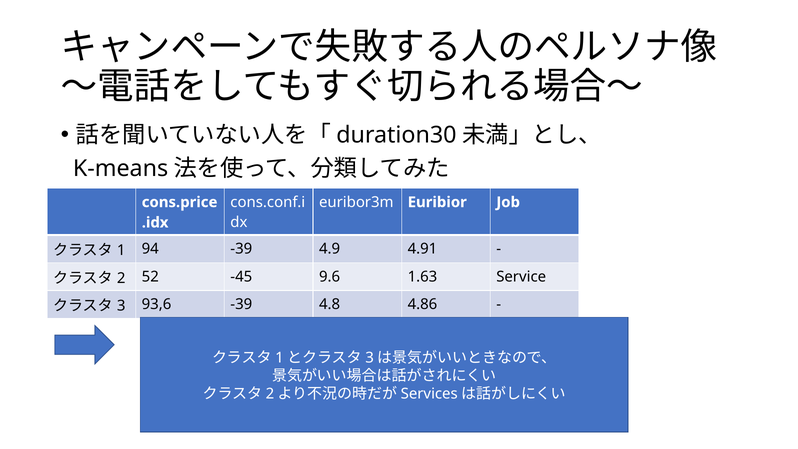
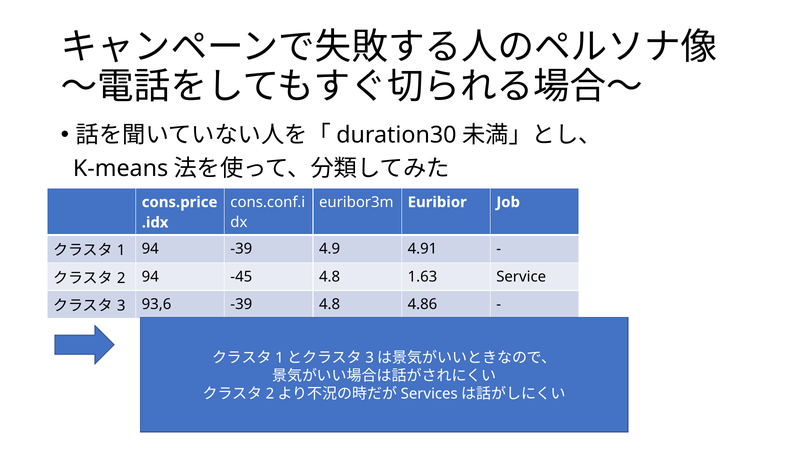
52 at (150, 277): 52 -> 94
-45 9.6: 9.6 -> 4.8
